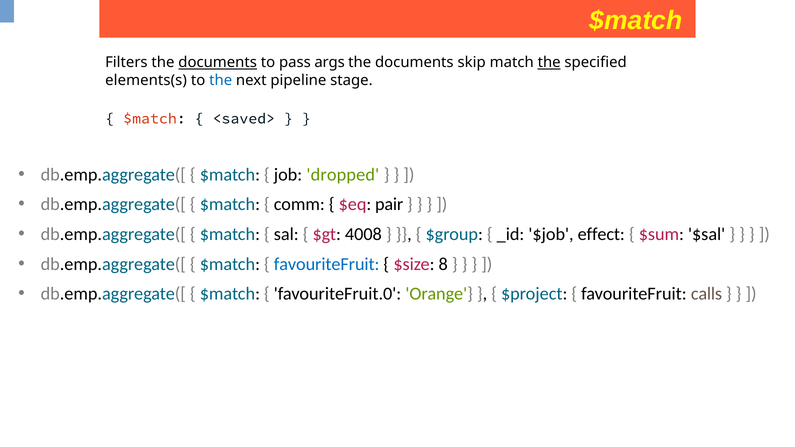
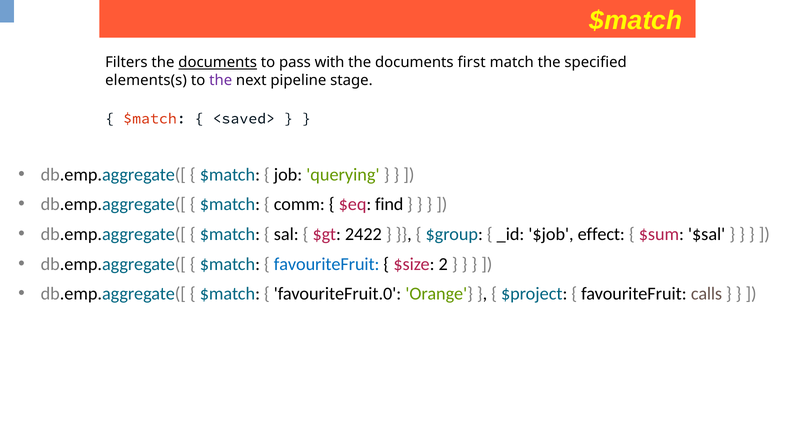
args: args -> with
skip: skip -> first
the at (549, 63) underline: present -> none
the at (221, 80) colour: blue -> purple
dropped: dropped -> querying
pair: pair -> find
4008: 4008 -> 2422
8: 8 -> 2
